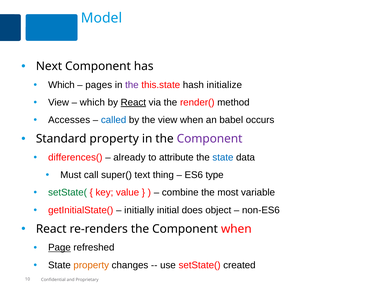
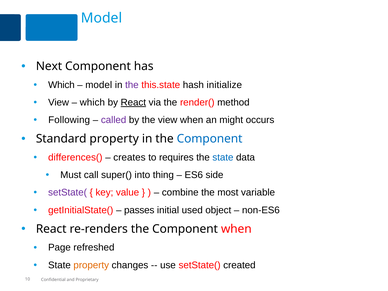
pages at (99, 85): pages -> model
Accesses: Accesses -> Following
called colour: blue -> purple
babel: babel -> might
Component at (210, 139) colour: purple -> blue
already: already -> creates
attribute: attribute -> requires
text: text -> into
type: type -> side
setState( at (68, 193) colour: green -> purple
initially: initially -> passes
does: does -> used
Page underline: present -> none
